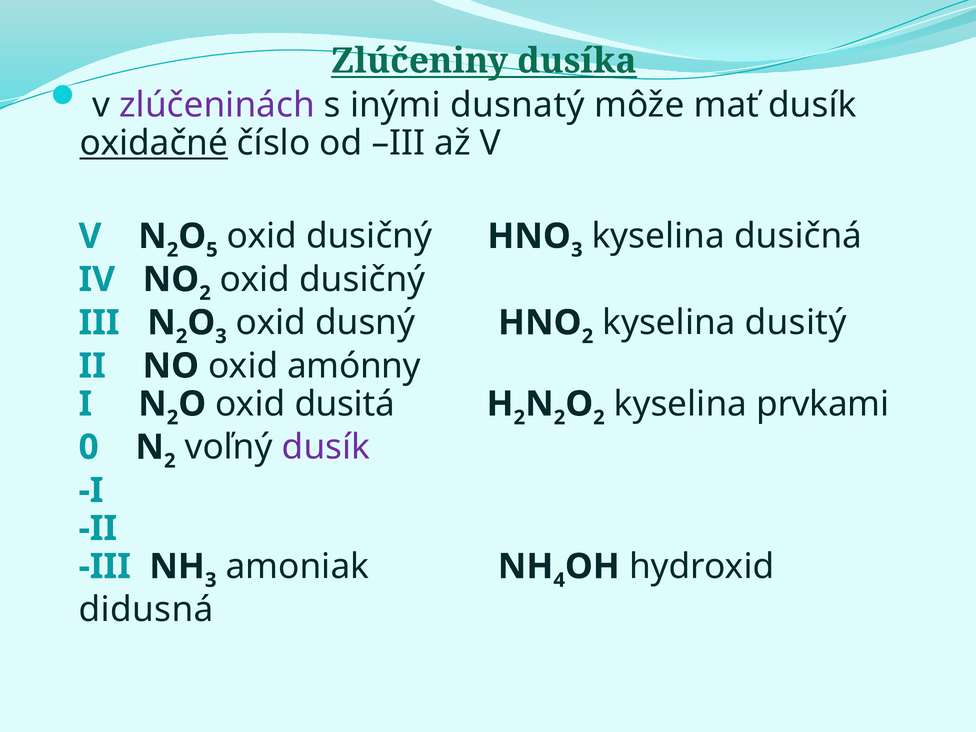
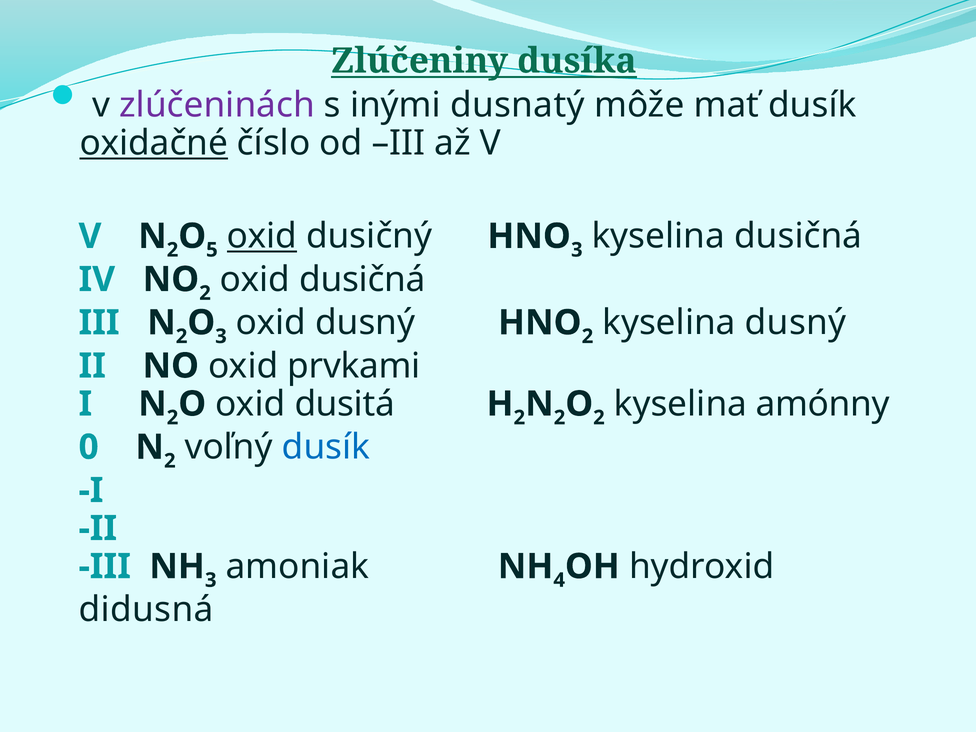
oxid at (262, 236) underline: none -> present
dusičný at (362, 279): dusičný -> dusičná
kyselina dusitý: dusitý -> dusný
amónny: amónny -> prvkami
prvkami: prvkami -> amónny
dusík at (326, 447) colour: purple -> blue
